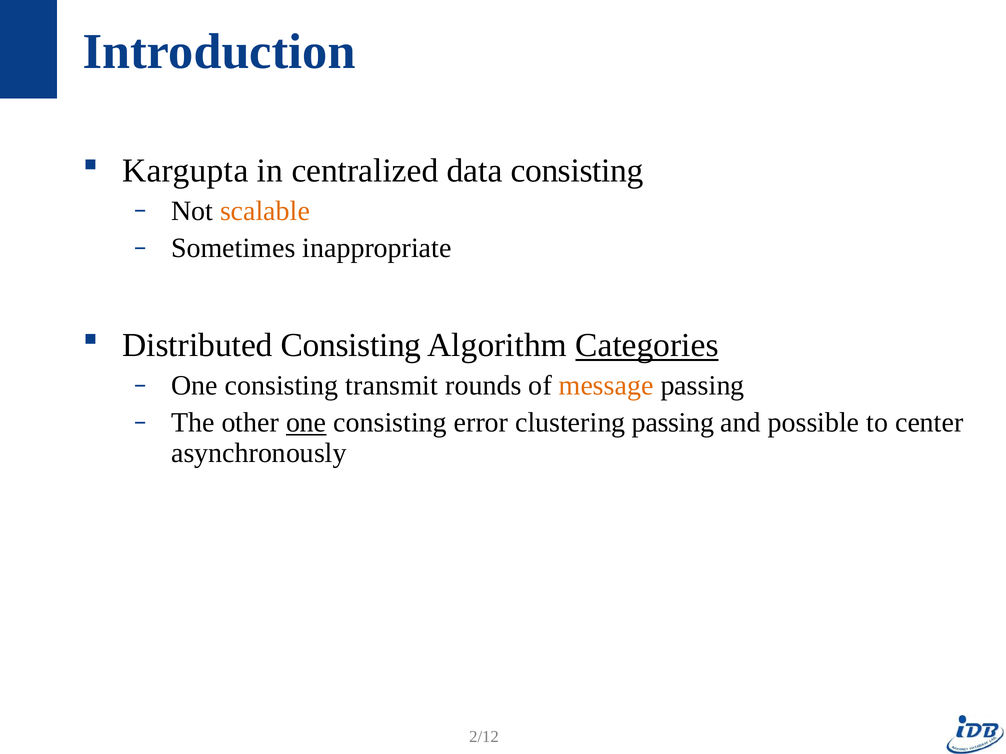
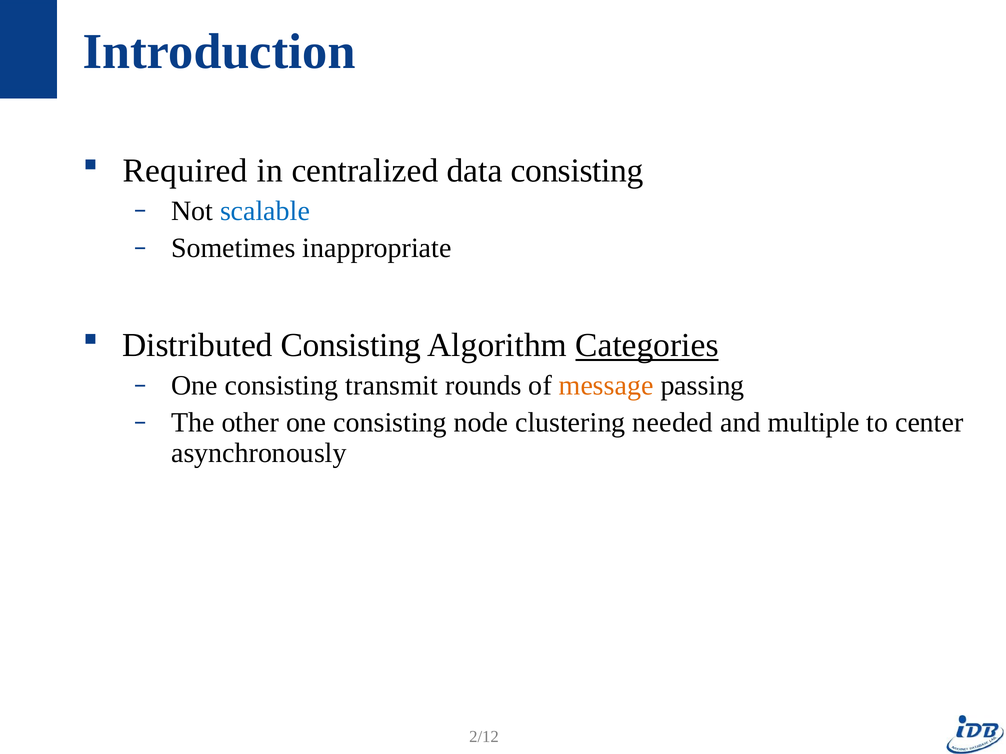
Kargupta: Kargupta -> Required
scalable colour: orange -> blue
one at (306, 423) underline: present -> none
error: error -> node
clustering passing: passing -> needed
possible: possible -> multiple
